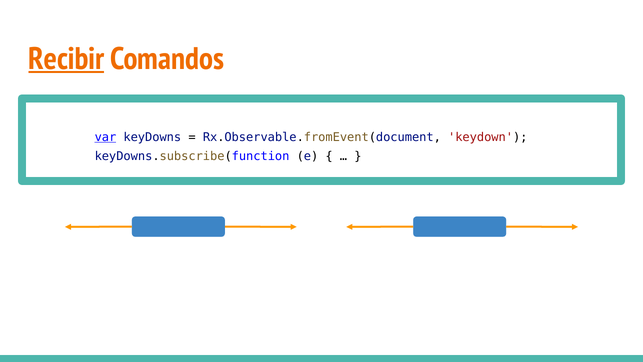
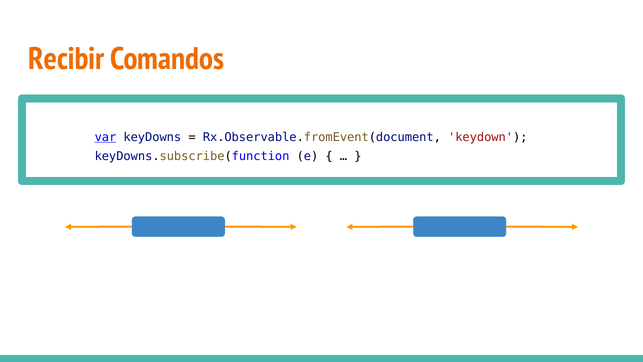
Recibir underline: present -> none
